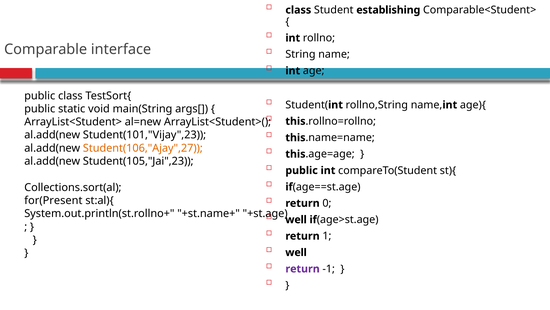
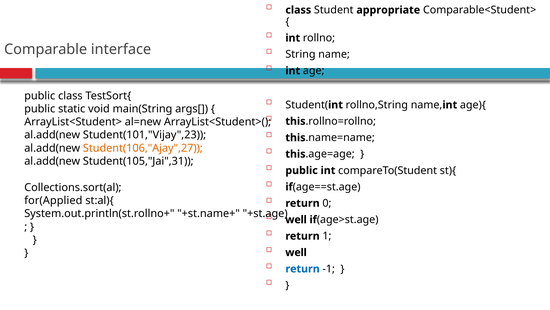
establishing: establishing -> appropriate
Student(105,"Jai",23: Student(105,"Jai",23 -> Student(105,"Jai",31
for(Present: for(Present -> for(Applied
return at (303, 268) colour: purple -> blue
